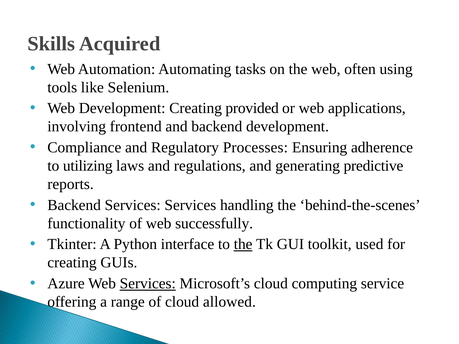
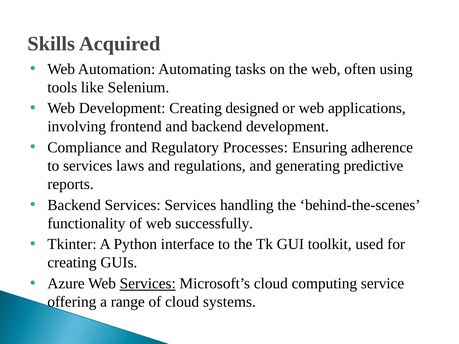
provided: provided -> designed
to utilizing: utilizing -> services
the at (243, 244) underline: present -> none
allowed: allowed -> systems
